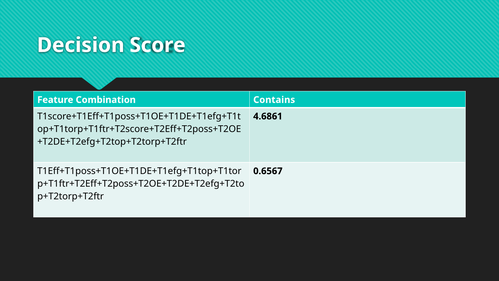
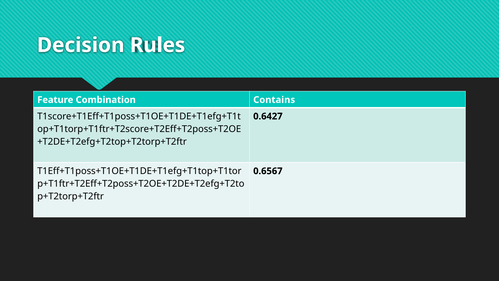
Score: Score -> Rules
4.6861: 4.6861 -> 0.6427
